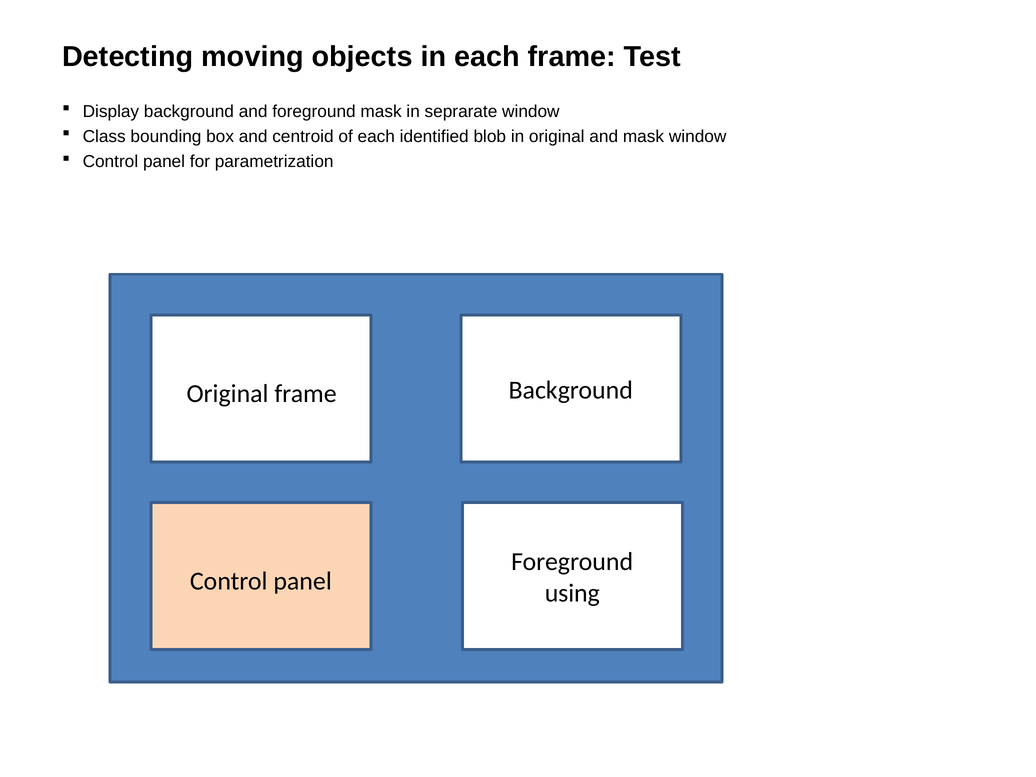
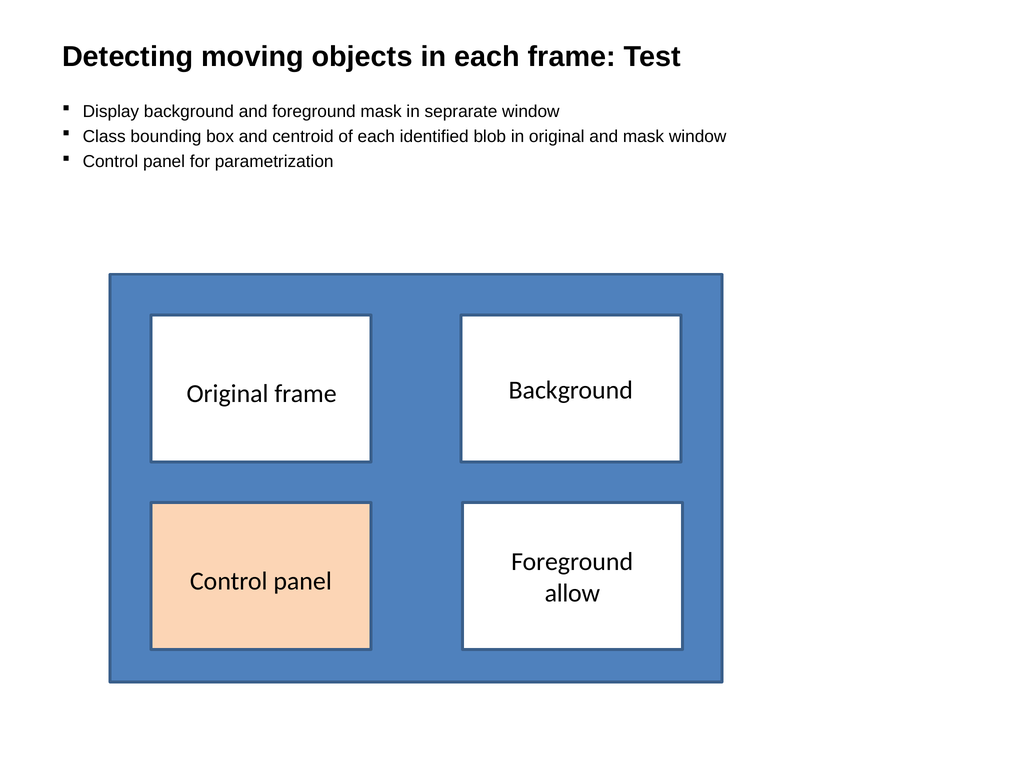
using: using -> allow
